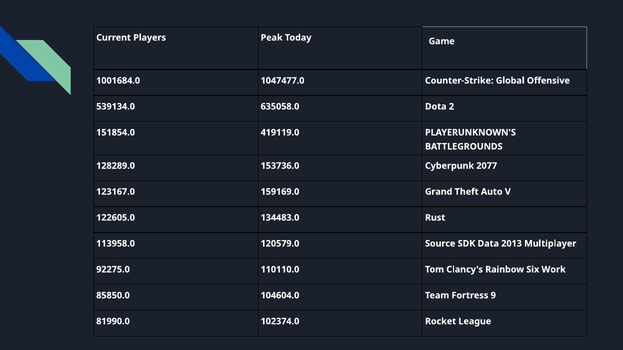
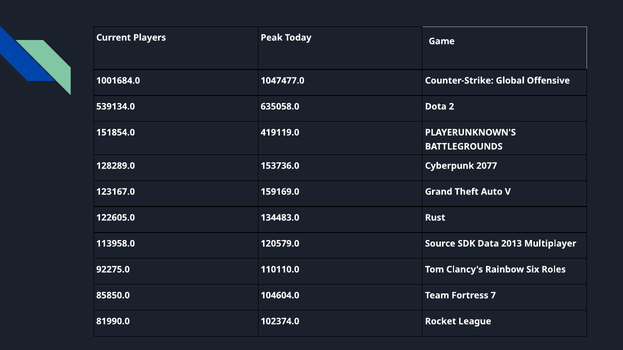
Work: Work -> Roles
9: 9 -> 7
